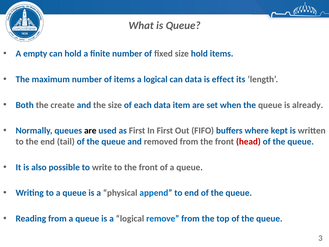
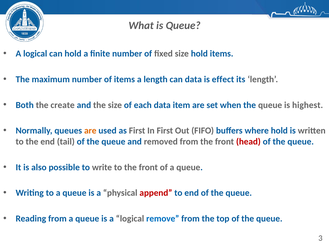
empty at (35, 54): empty -> logical
items a logical: logical -> length
already: already -> highest
are at (90, 131) colour: black -> orange
where kept: kept -> hold
append colour: blue -> red
